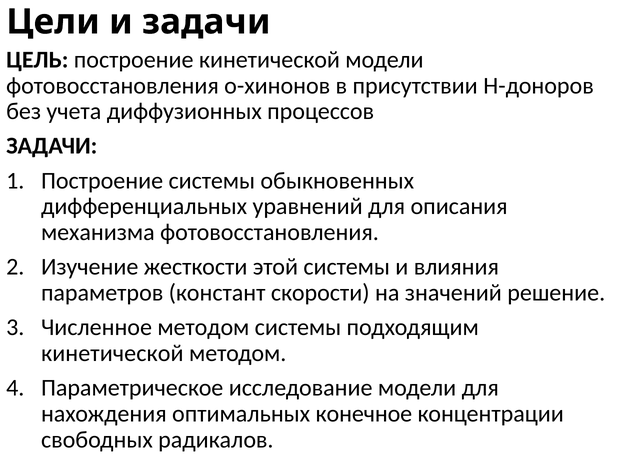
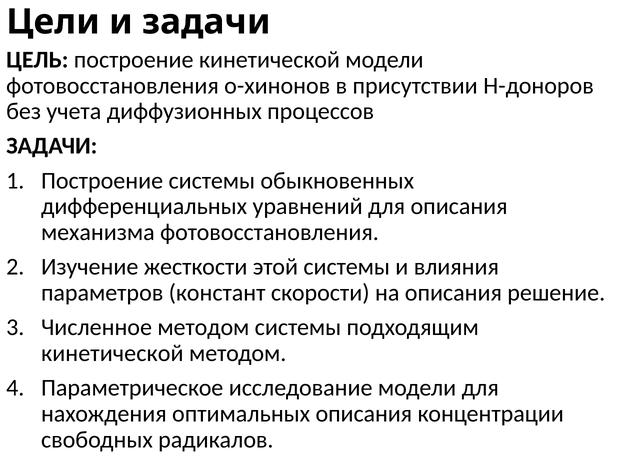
на значений: значений -> описания
оптимальных конечное: конечное -> описания
